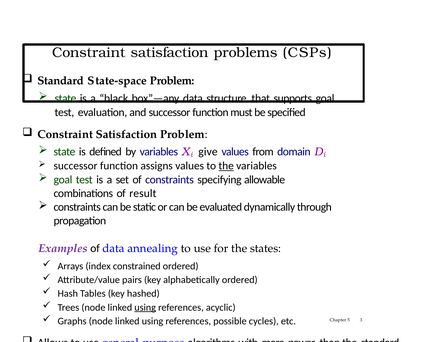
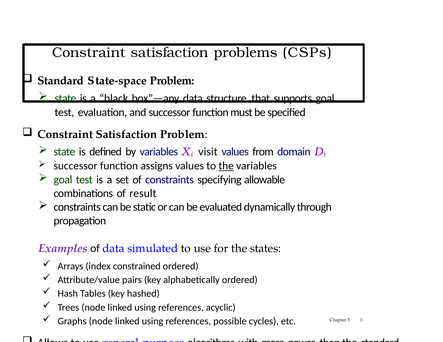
give: give -> visit
annealing: annealing -> simulated
using at (145, 308) underline: present -> none
